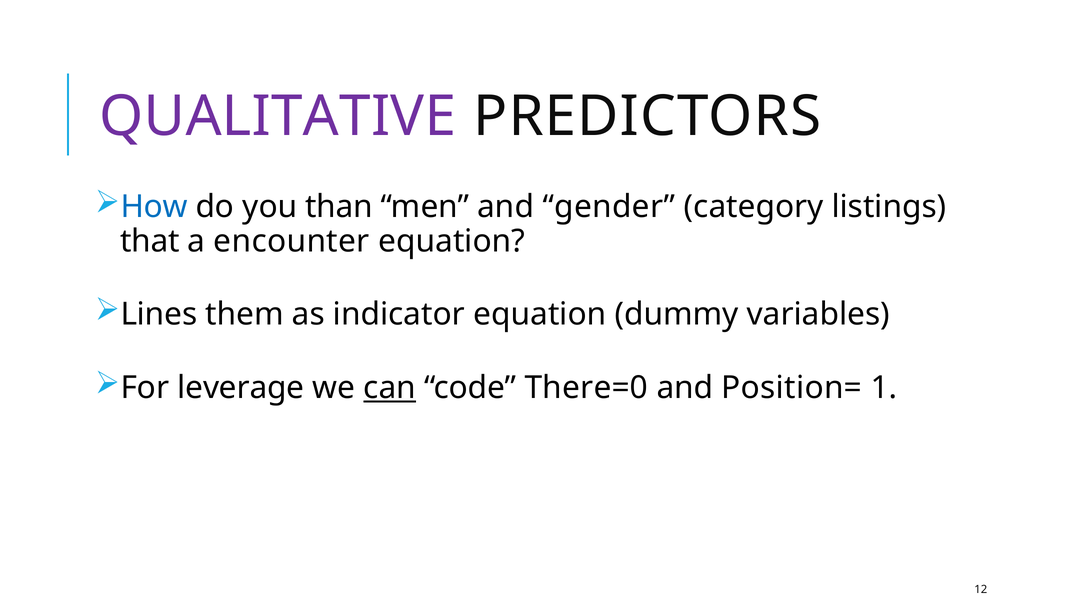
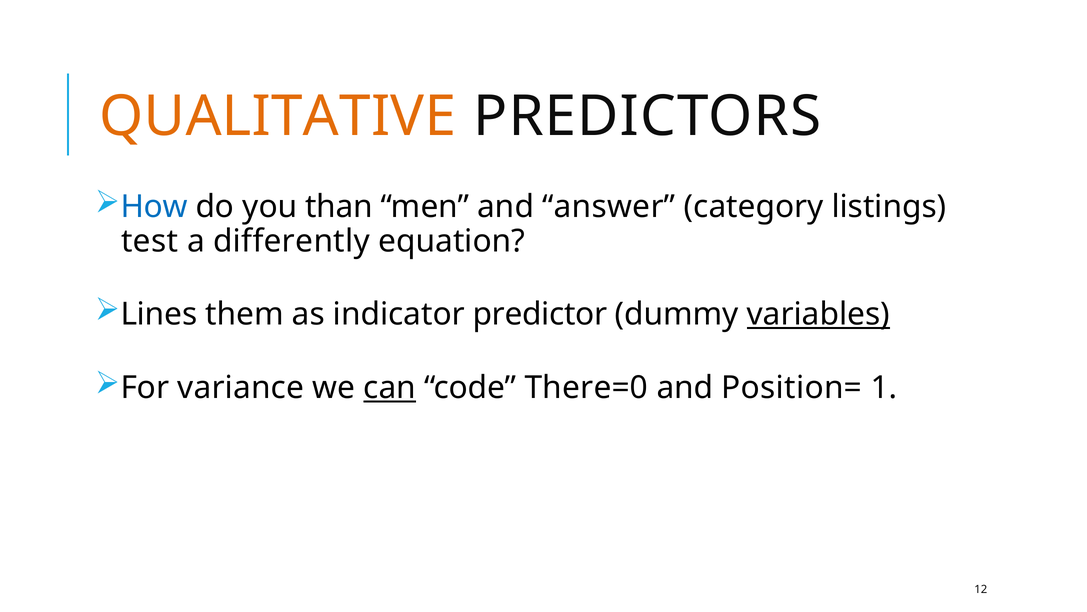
QUALITATIVE colour: purple -> orange
gender: gender -> answer
that: that -> test
encounter: encounter -> differently
indicator equation: equation -> predictor
variables underline: none -> present
leverage: leverage -> variance
